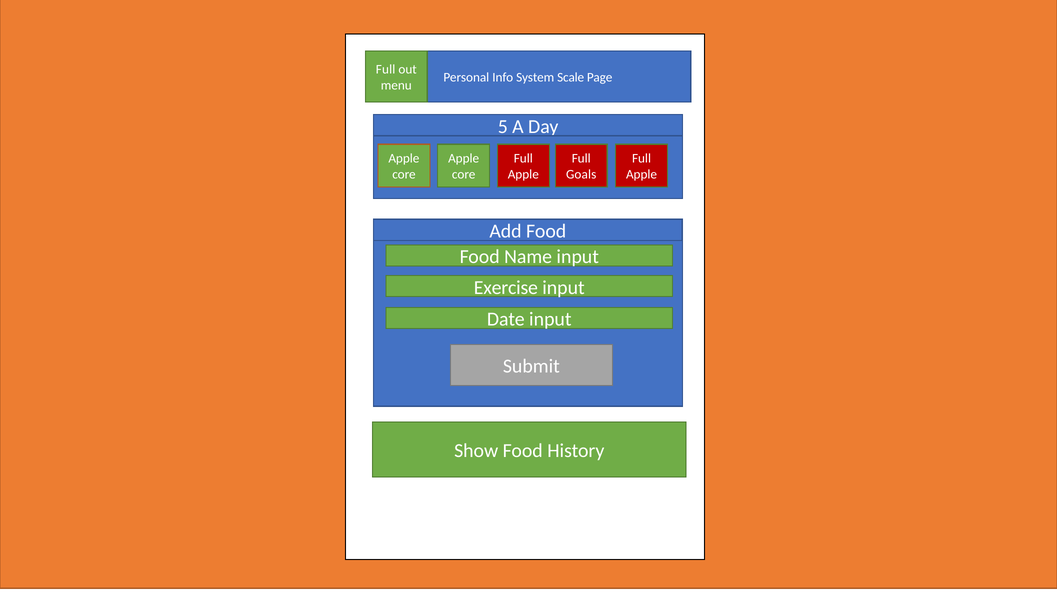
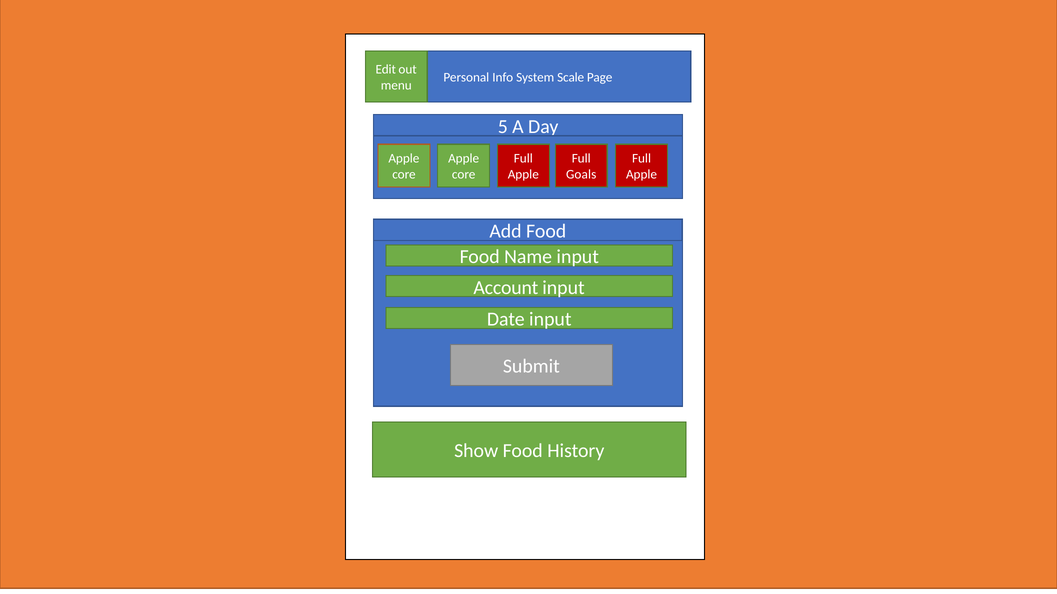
Full at (386, 69): Full -> Edit
Exercise: Exercise -> Account
